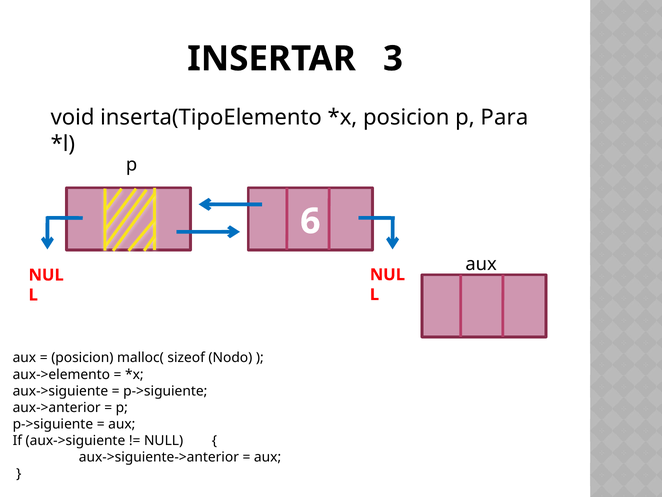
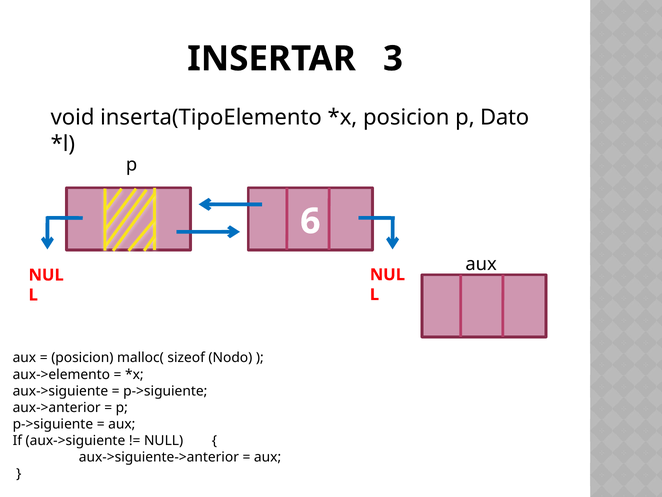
Para: Para -> Dato
